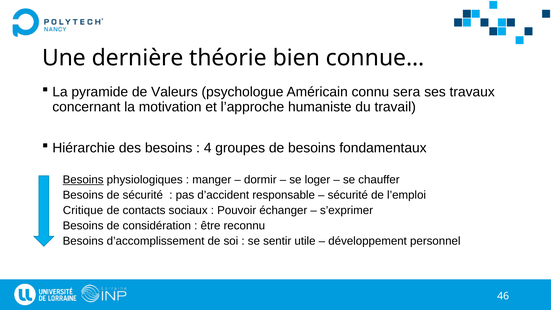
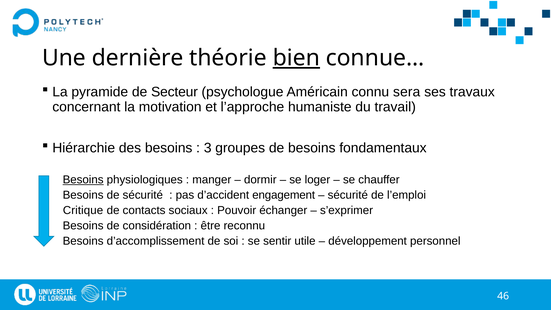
bien underline: none -> present
Valeurs: Valeurs -> Secteur
4: 4 -> 3
responsable: responsable -> engagement
